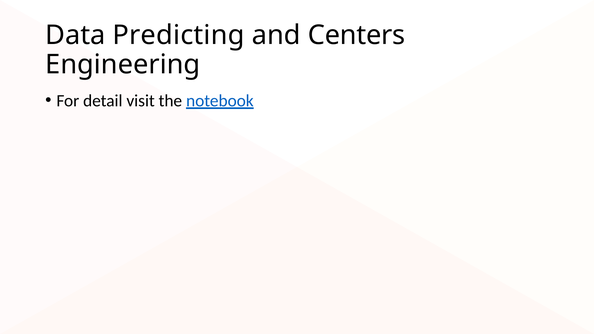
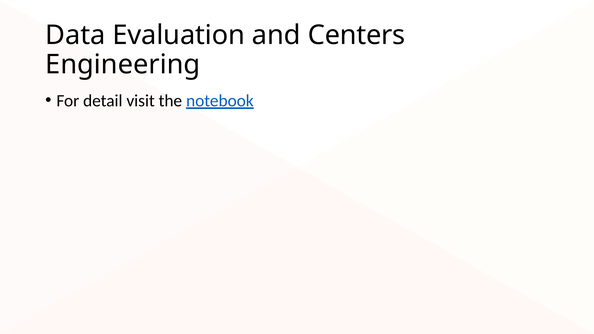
Predicting: Predicting -> Evaluation
